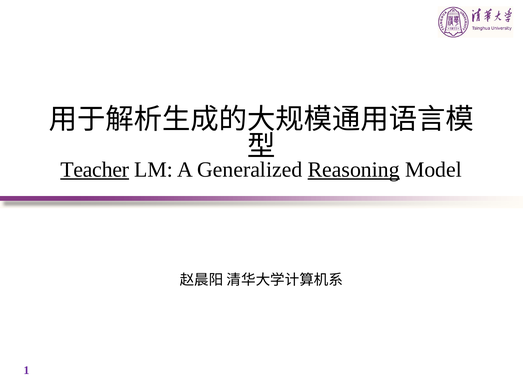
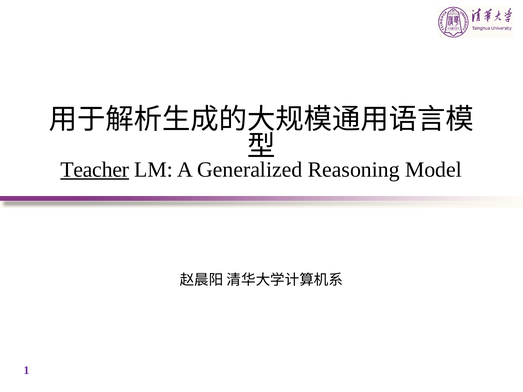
Reasoning underline: present -> none
